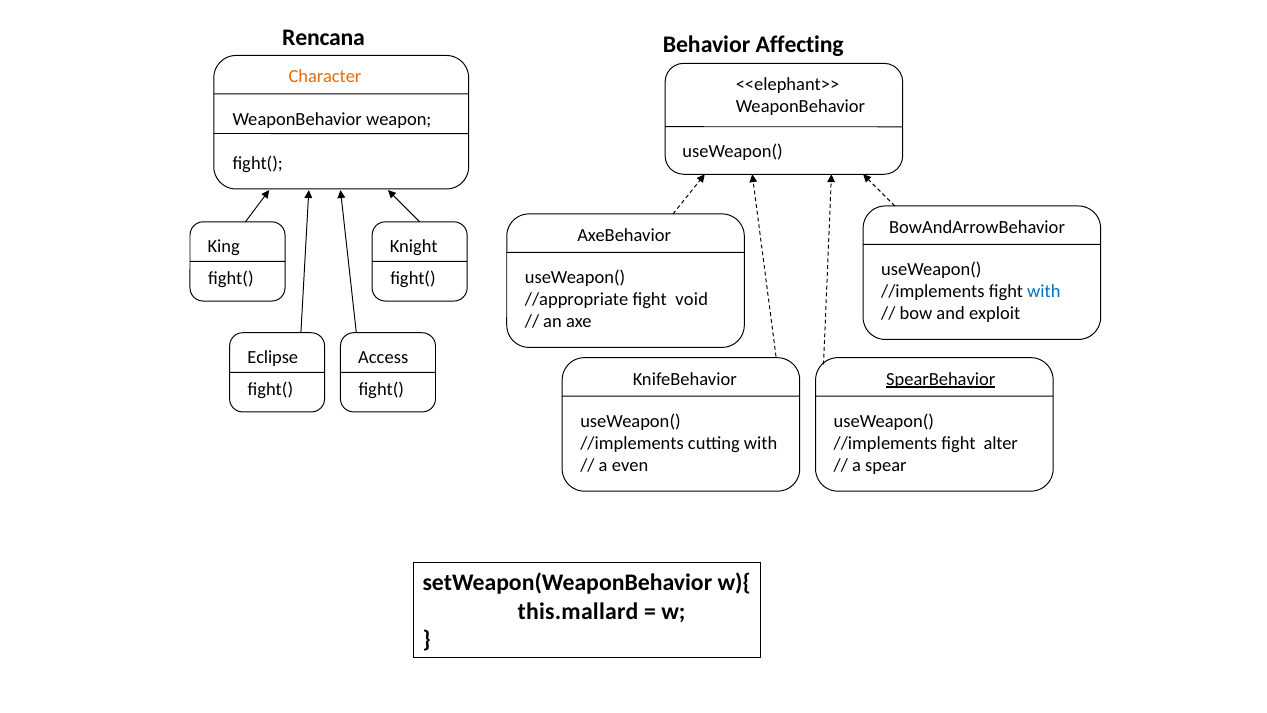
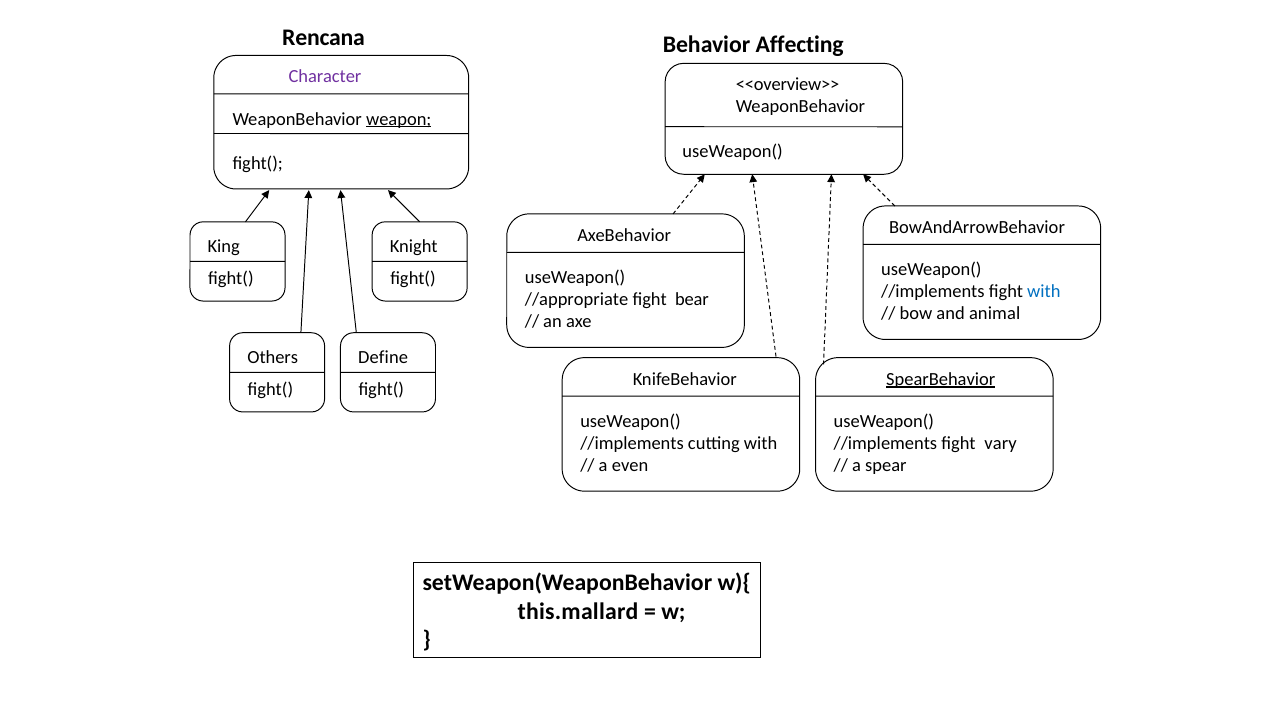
Character colour: orange -> purple
<<elephant>>: <<elephant>> -> <<overview>>
weapon underline: none -> present
void: void -> bear
exploit: exploit -> animal
Eclipse: Eclipse -> Others
Access: Access -> Define
alter: alter -> vary
